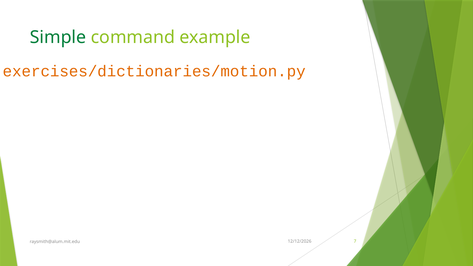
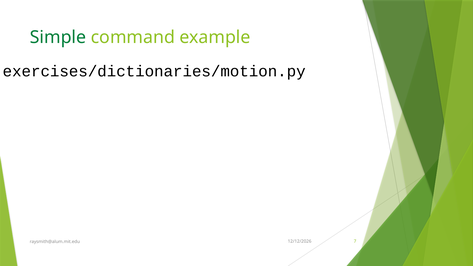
exercises/dictionaries/motion.py colour: orange -> black
